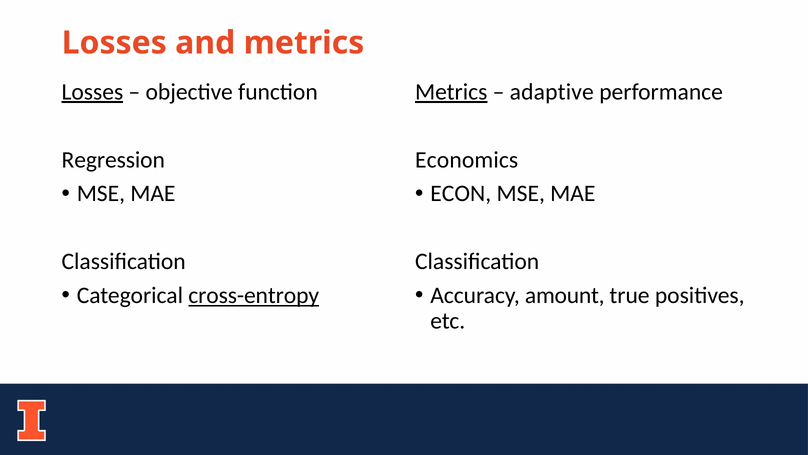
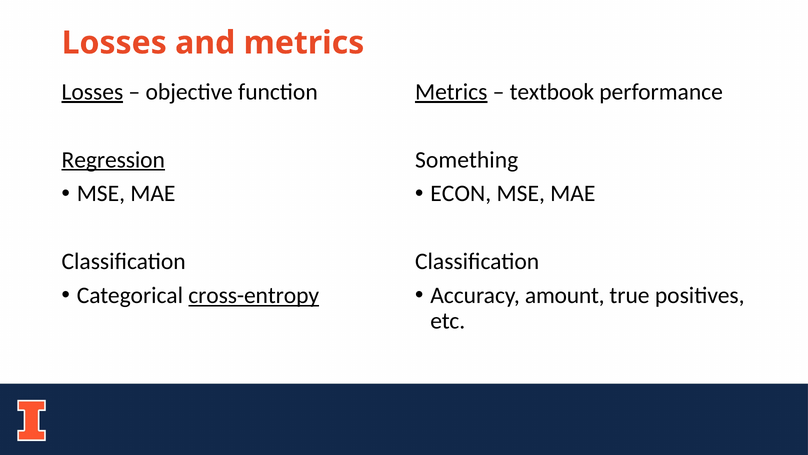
adaptive: adaptive -> textbook
Regression underline: none -> present
Economics: Economics -> Something
